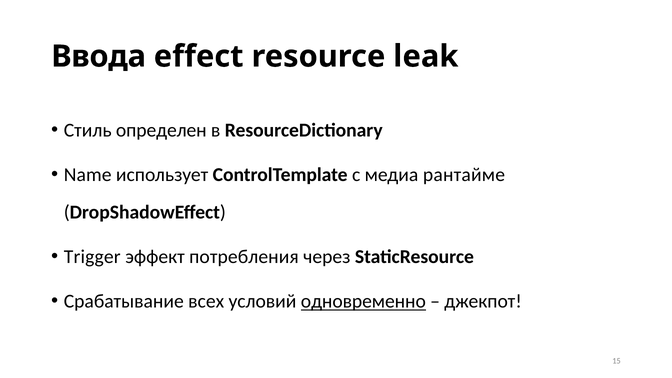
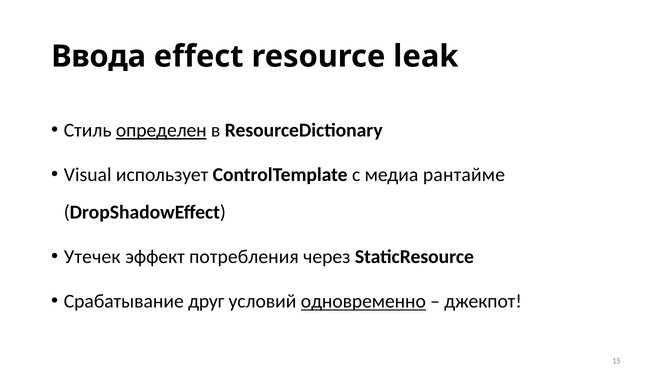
определен underline: none -> present
Name: Name -> Visual
Trigger: Trigger -> Утечек
всех: всех -> друг
